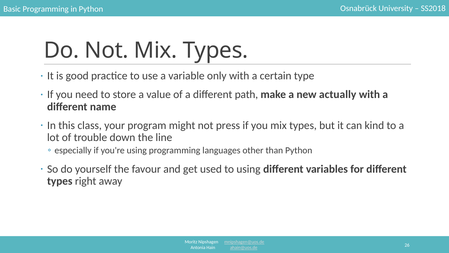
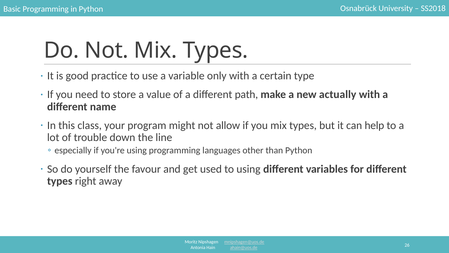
press: press -> allow
kind: kind -> help
